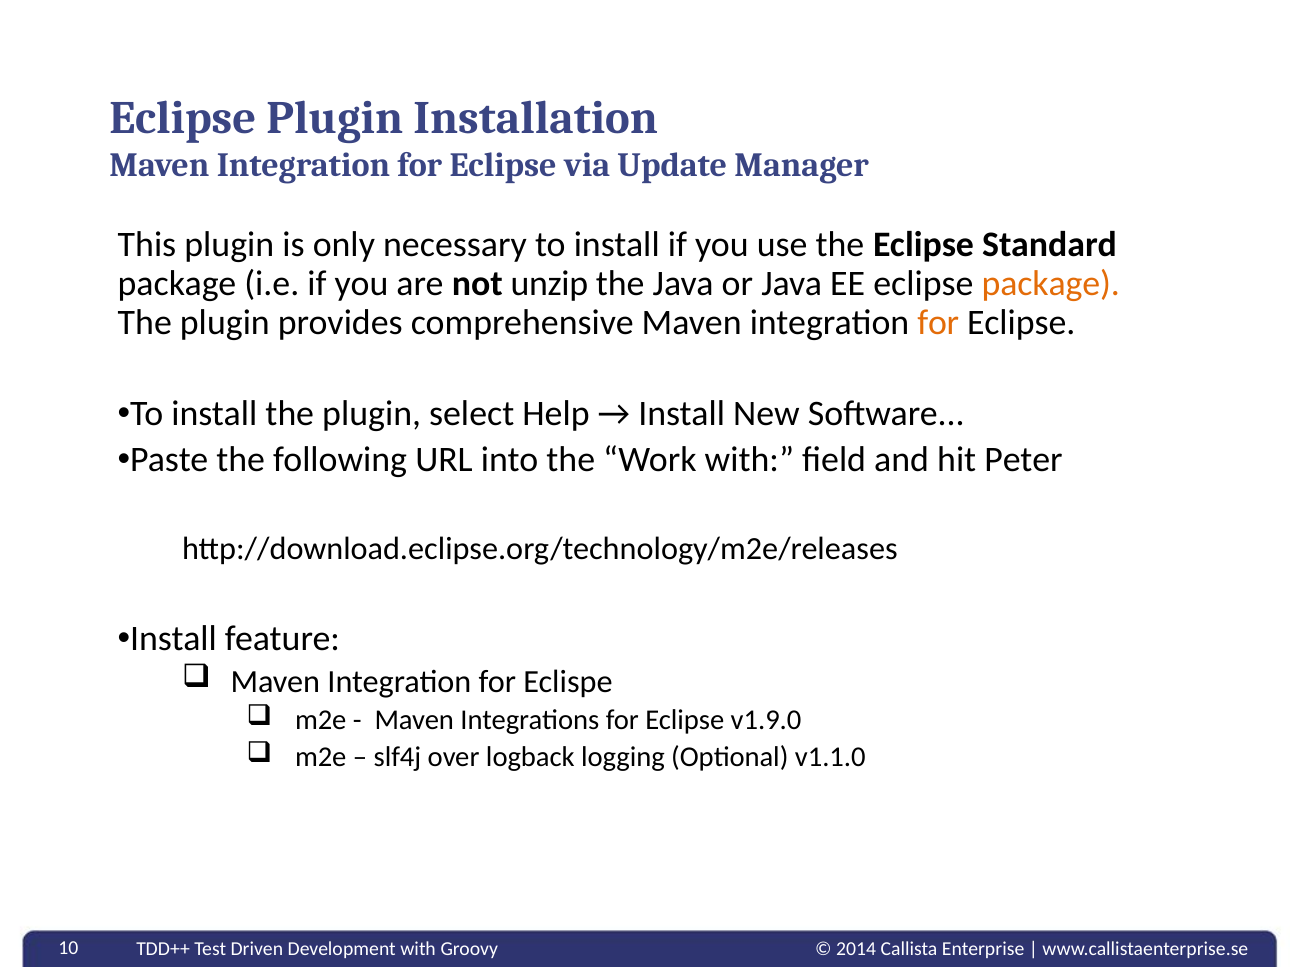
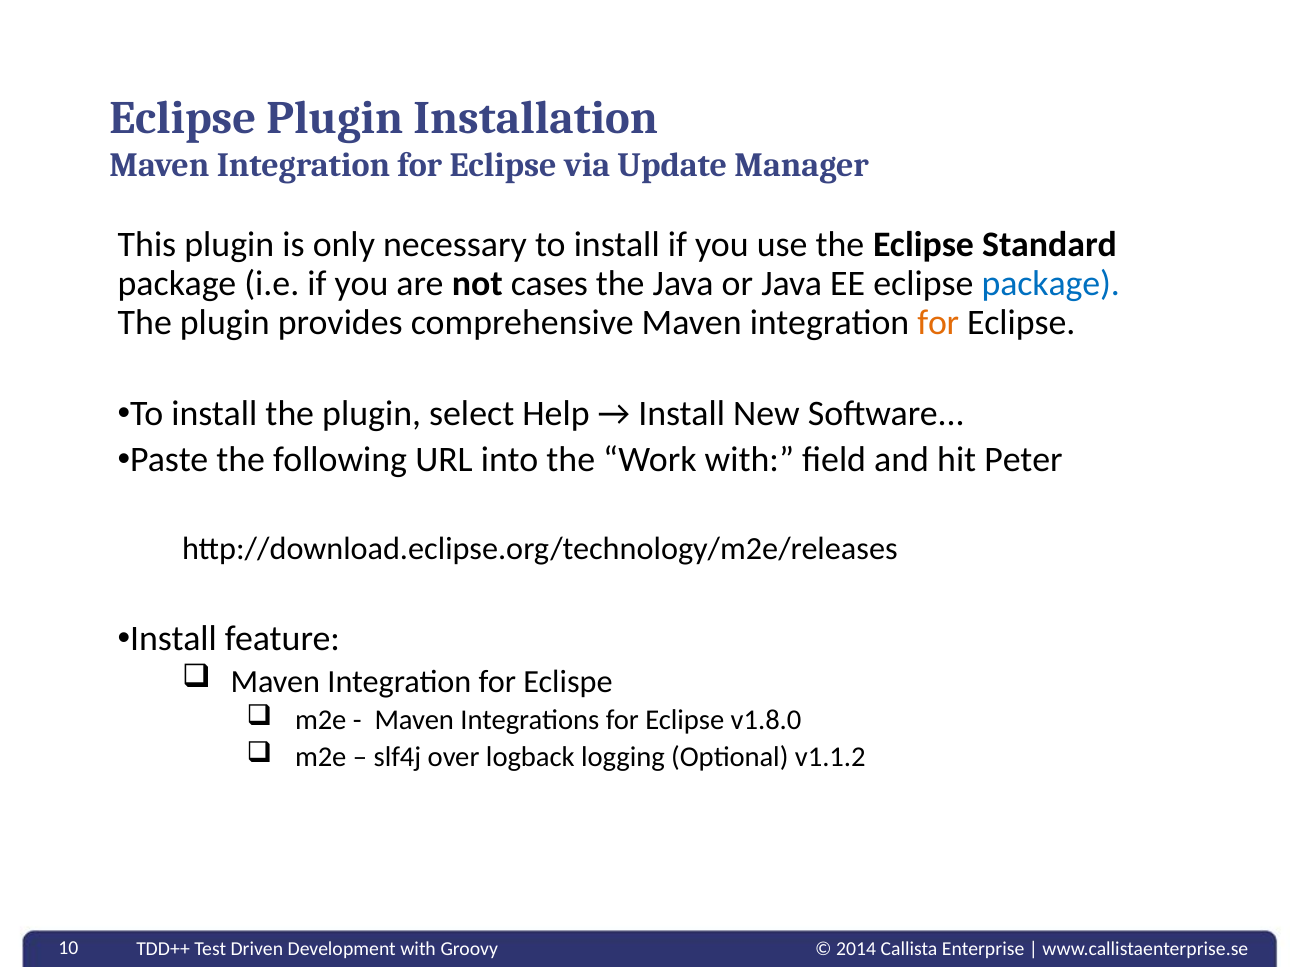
unzip: unzip -> cases
package at (1051, 284) colour: orange -> blue
v1.9.0: v1.9.0 -> v1.8.0
v1.1.0: v1.1.0 -> v1.1.2
